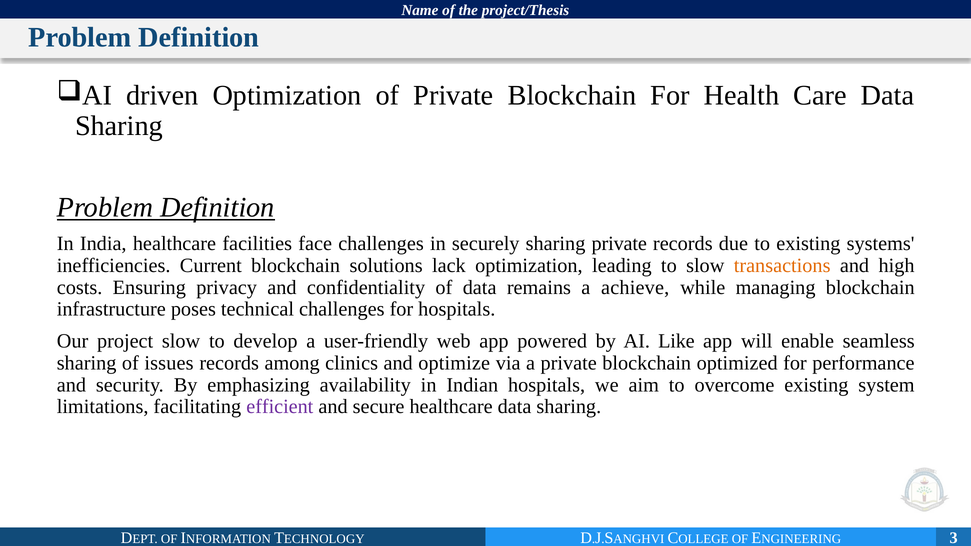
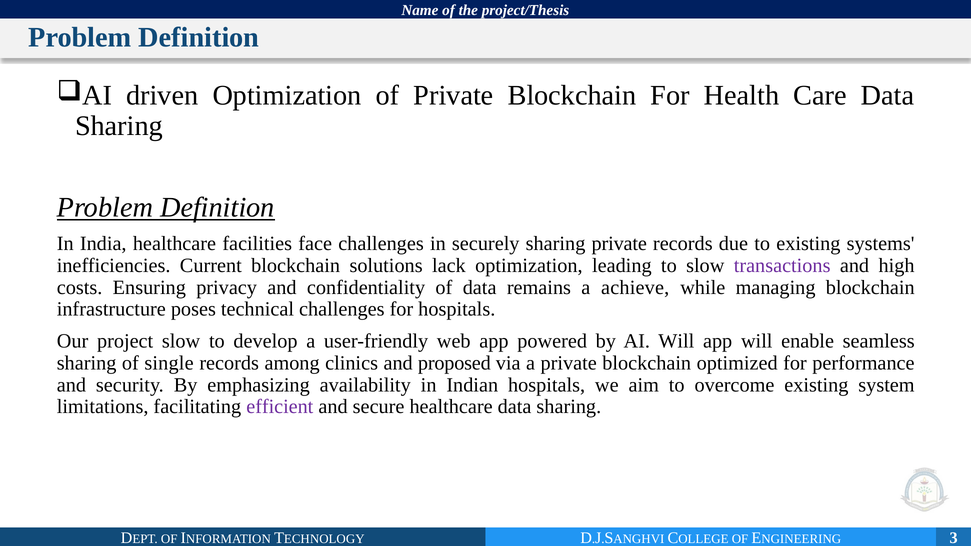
transactions colour: orange -> purple
AI Like: Like -> Will
issues: issues -> single
optimize: optimize -> proposed
